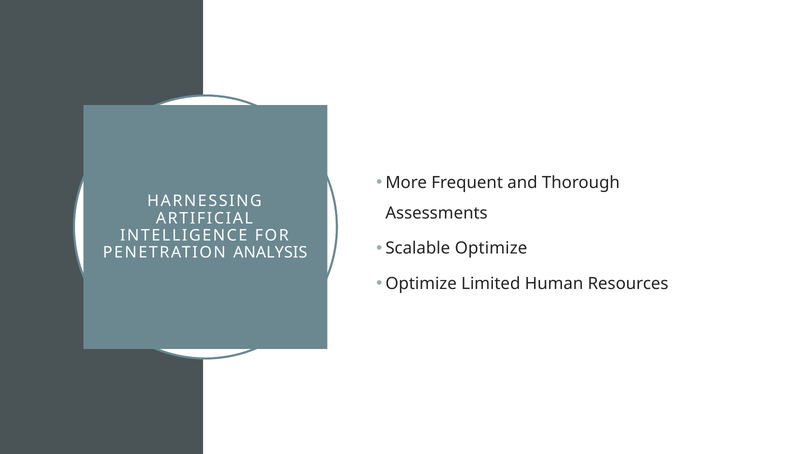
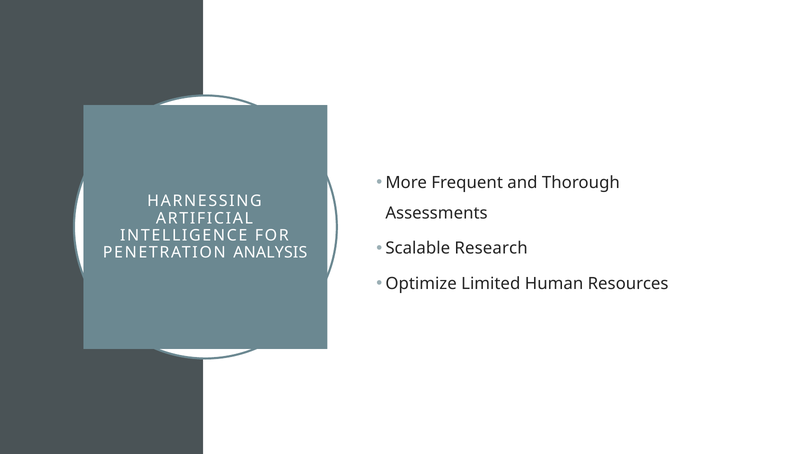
Scalable Optimize: Optimize -> Research
